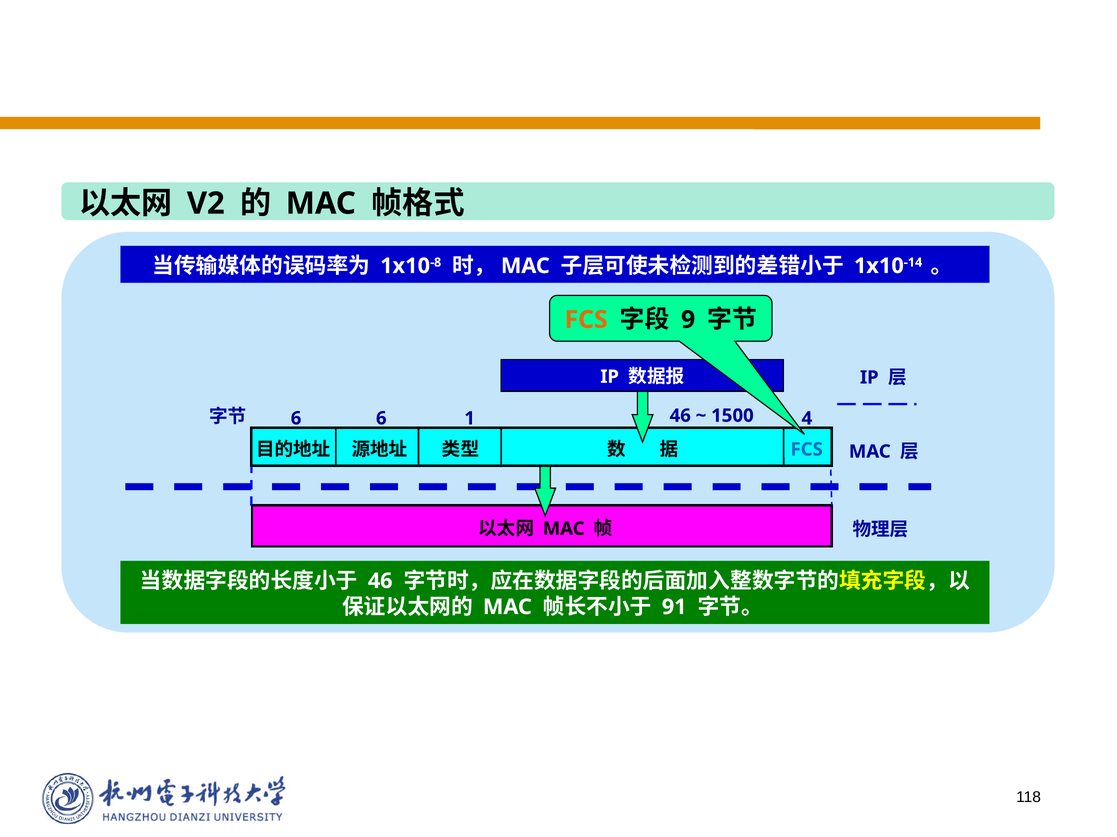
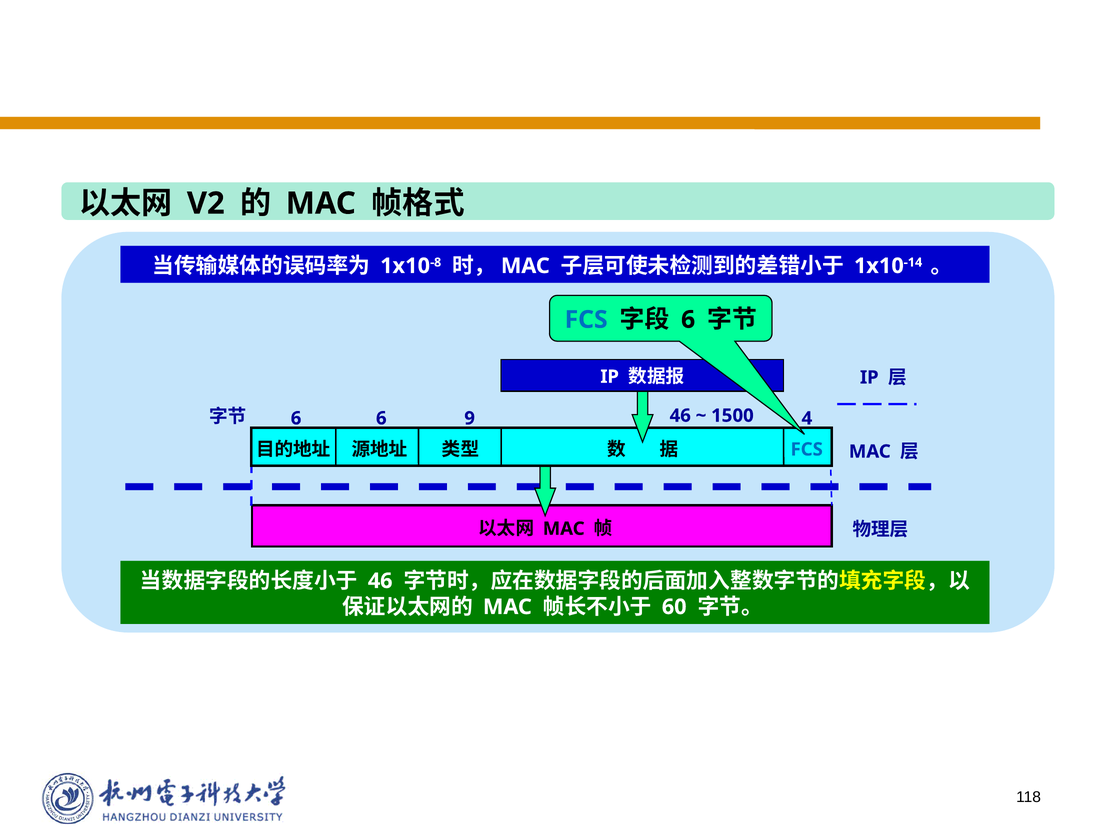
FCS at (586, 320) colour: orange -> blue
9 at (688, 320): 9 -> 6
1: 1 -> 9
91: 91 -> 60
